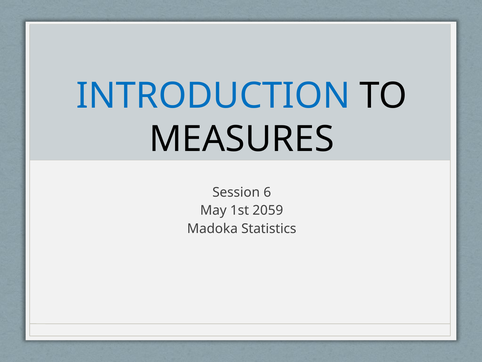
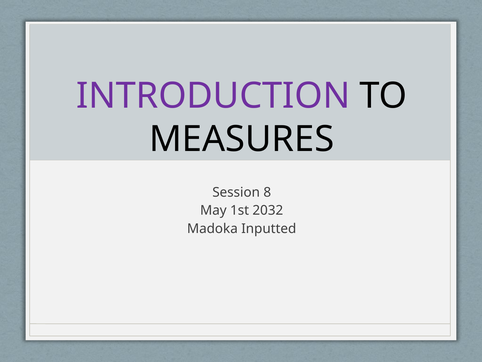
INTRODUCTION colour: blue -> purple
6: 6 -> 8
2059: 2059 -> 2032
Statistics: Statistics -> Inputted
